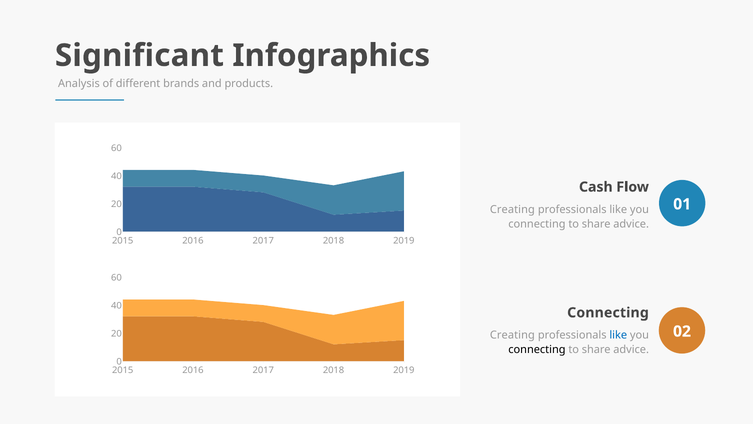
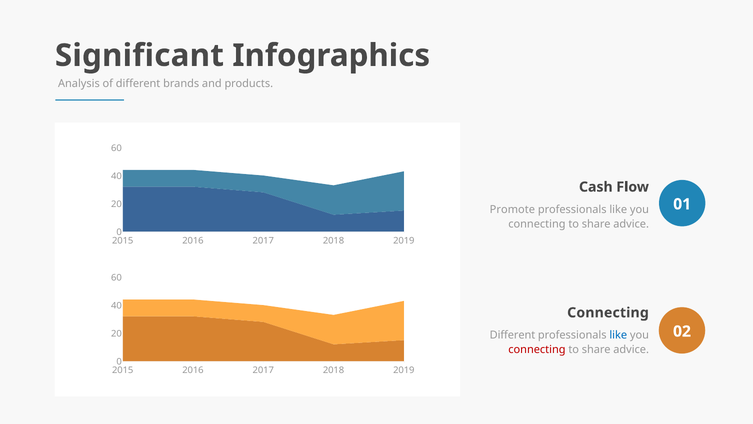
Creating at (512, 209): Creating -> Promote
Creating at (512, 335): Creating -> Different
connecting at (537, 349) colour: black -> red
